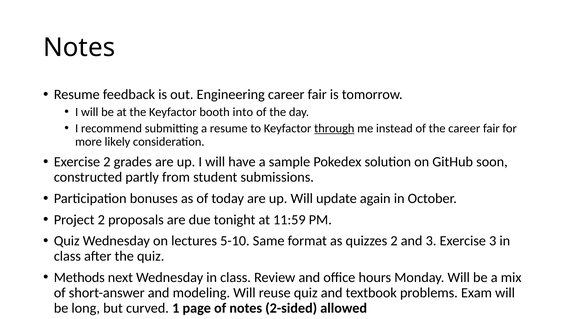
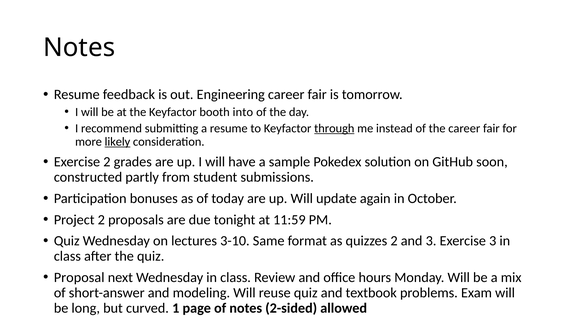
likely underline: none -> present
5-10: 5-10 -> 3-10
Methods: Methods -> Proposal
